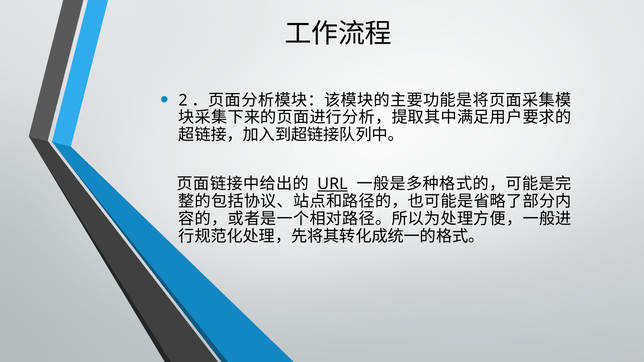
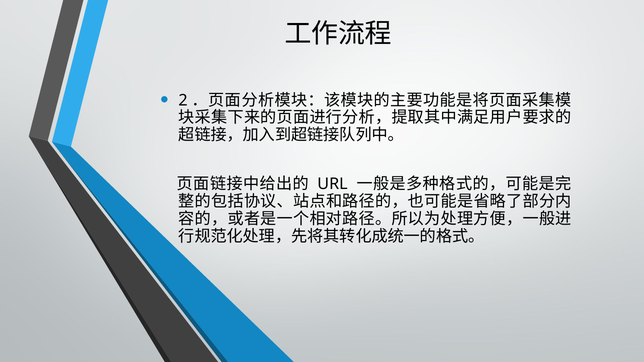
URL underline: present -> none
